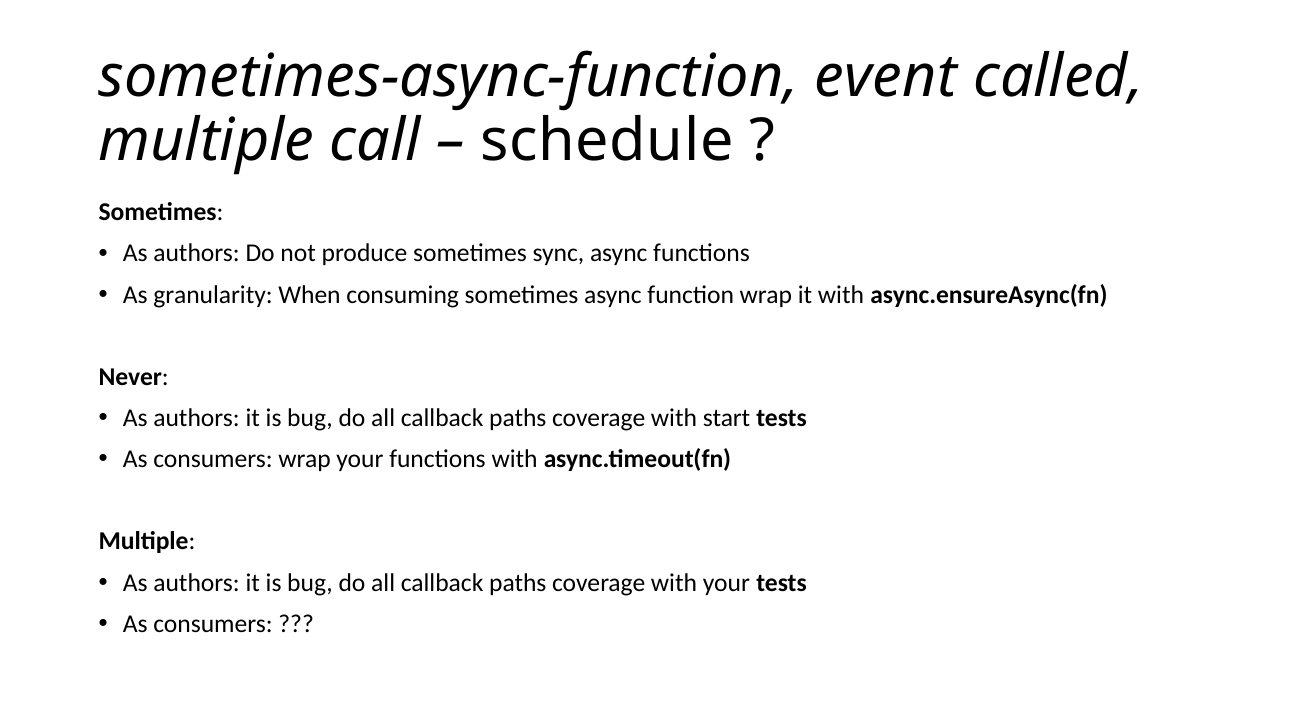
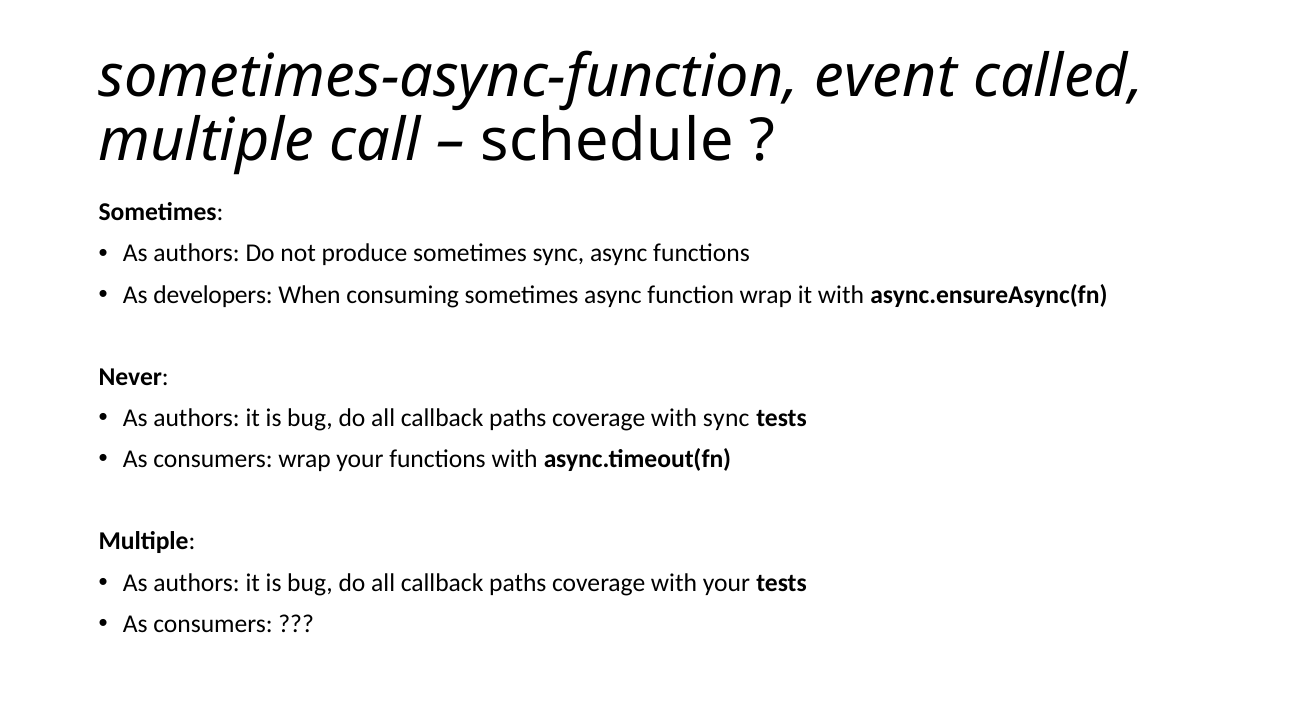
granularity: granularity -> developers
with start: start -> sync
